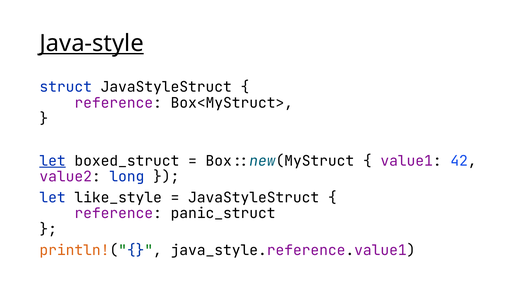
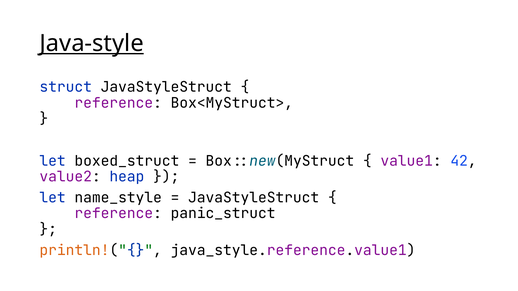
let at (53, 161) underline: present -> none
long: long -> heap
like_style: like_style -> name_style
